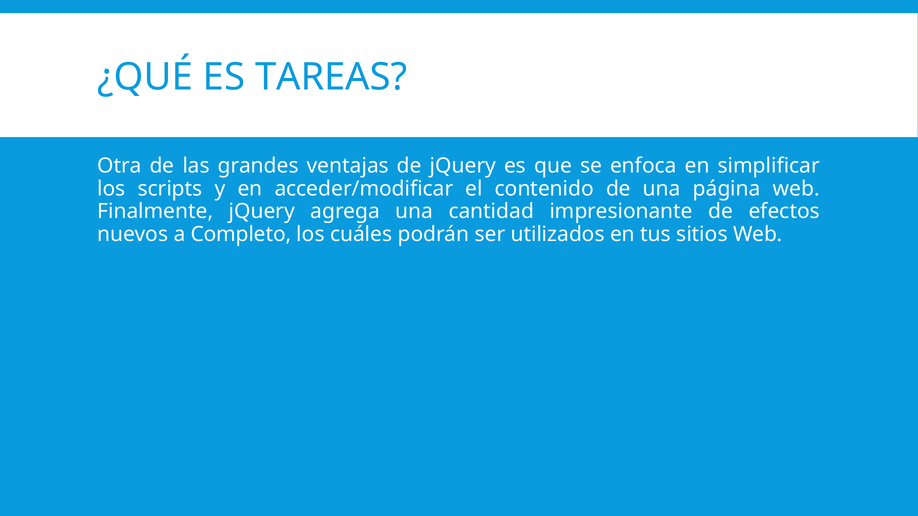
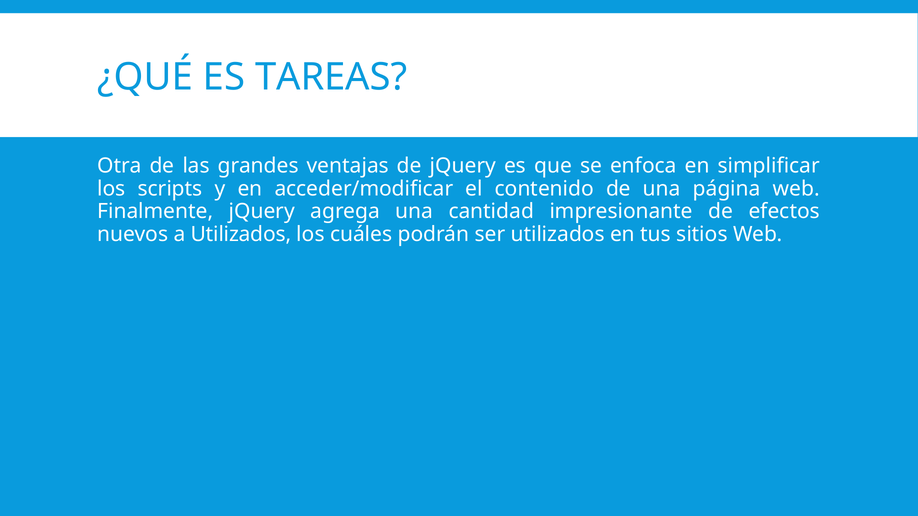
a Completo: Completo -> Utilizados
